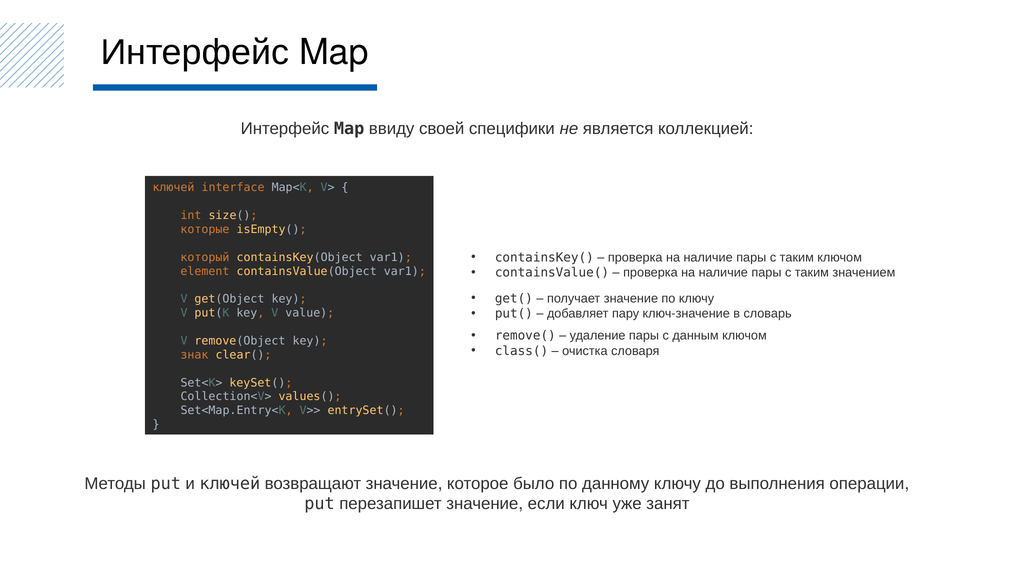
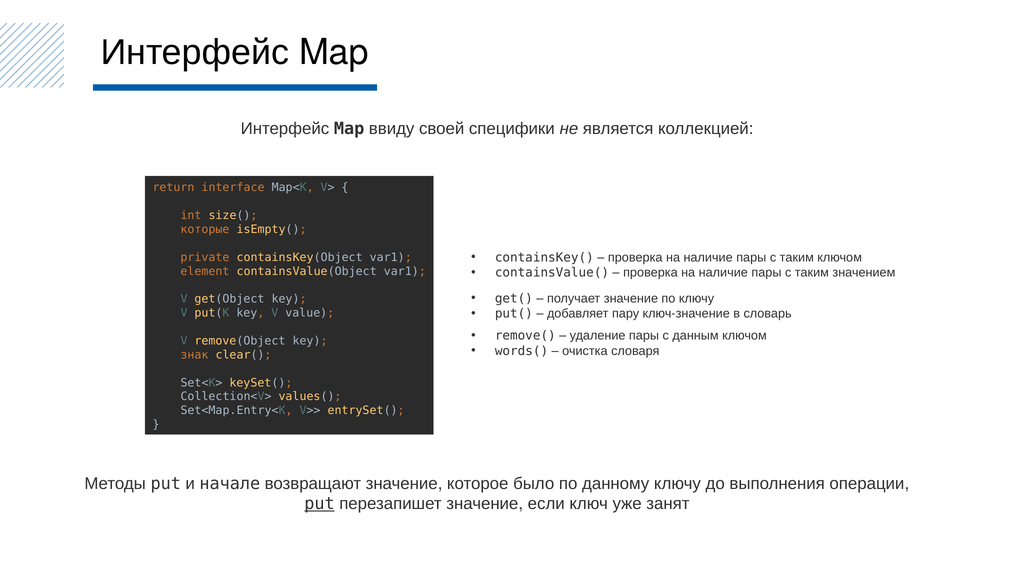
ключей at (173, 187): ключей -> return
который: который -> private
class(: class( -> words(
и ключей: ключей -> начале
put at (320, 504) underline: none -> present
